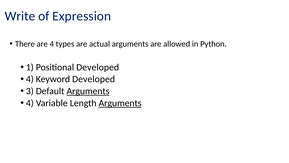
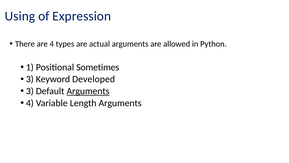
Write: Write -> Using
Positional Developed: Developed -> Sometimes
4 at (30, 79): 4 -> 3
Arguments at (120, 103) underline: present -> none
